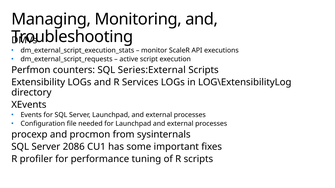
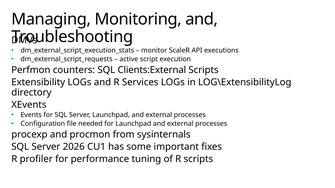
Series:External: Series:External -> Clients:External
2086: 2086 -> 2026
